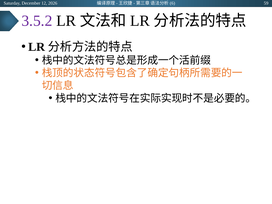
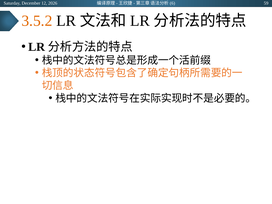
3.5.2 colour: purple -> orange
